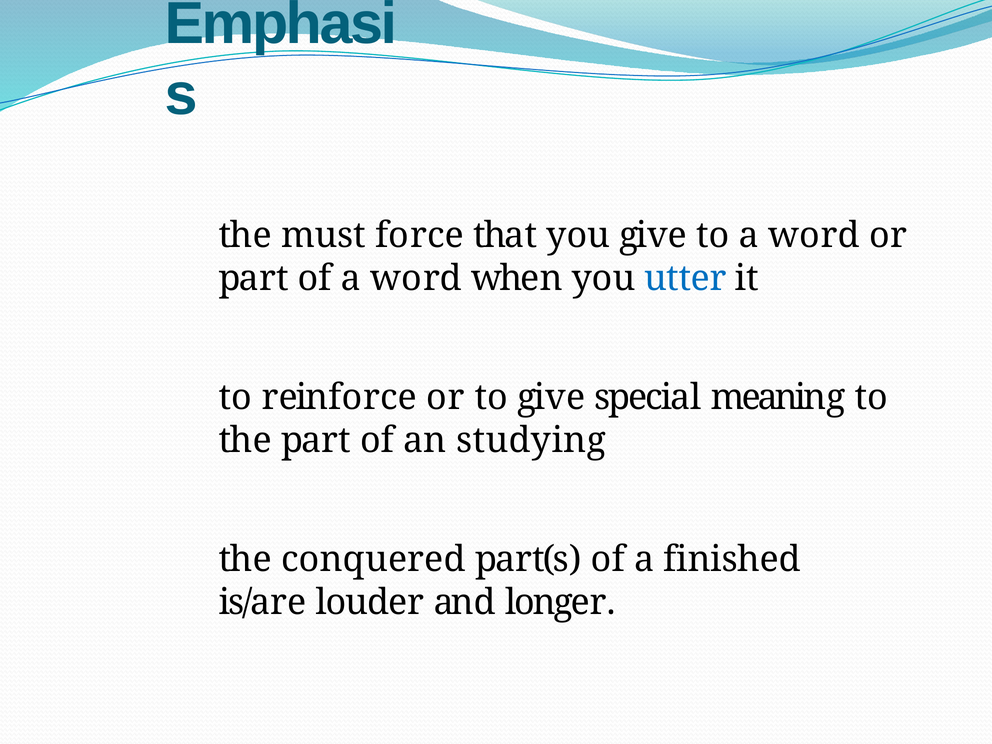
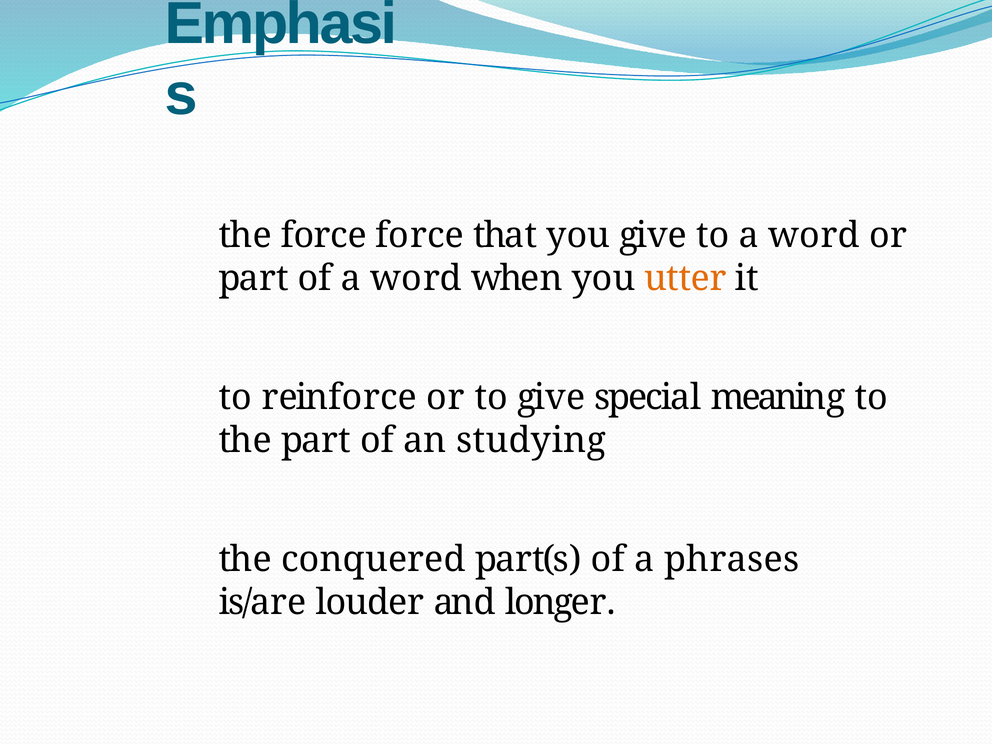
the must: must -> force
utter colour: blue -> orange
finished: finished -> phrases
